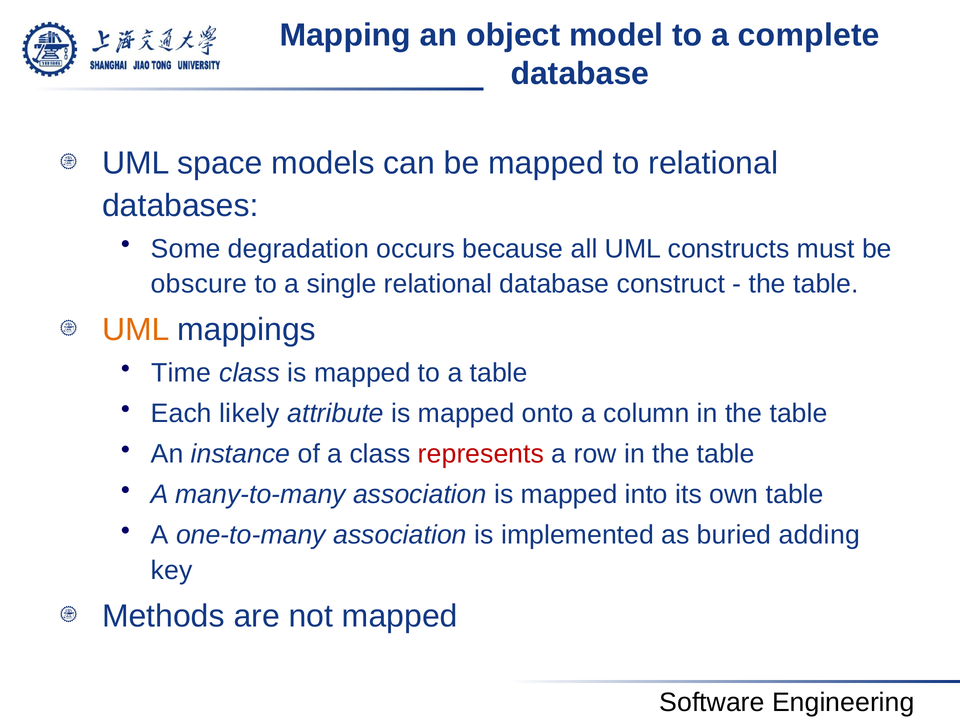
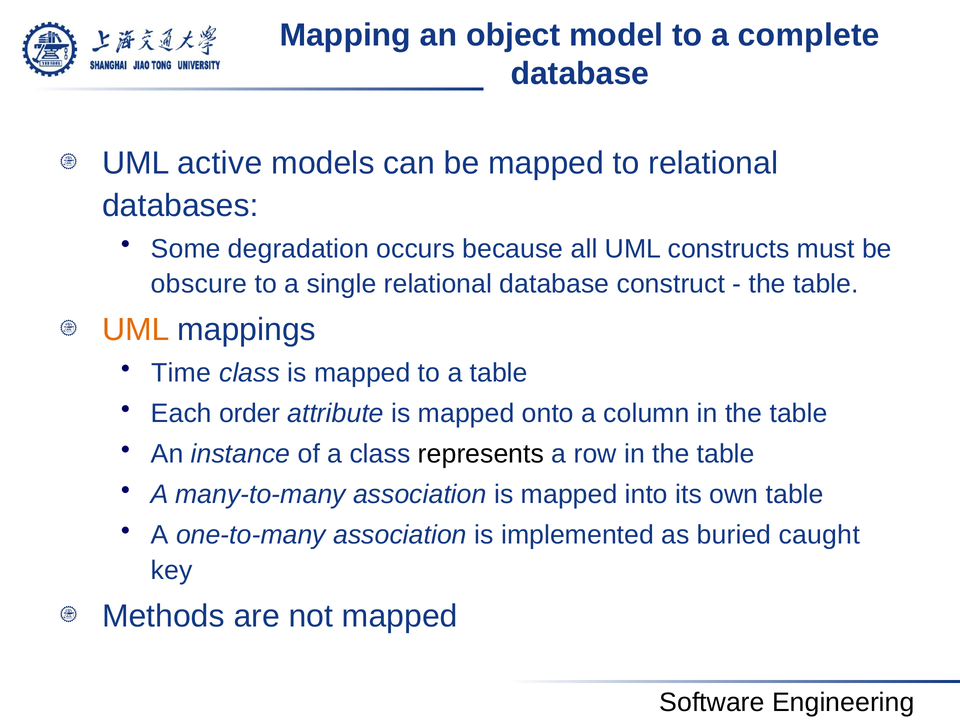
space: space -> active
likely: likely -> order
represents colour: red -> black
adding: adding -> caught
